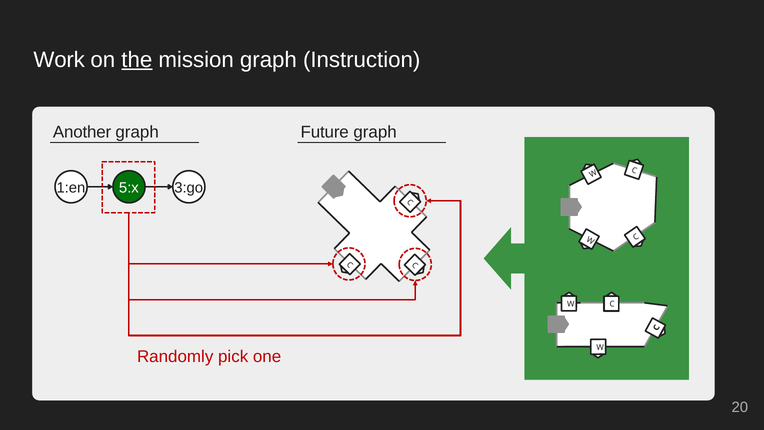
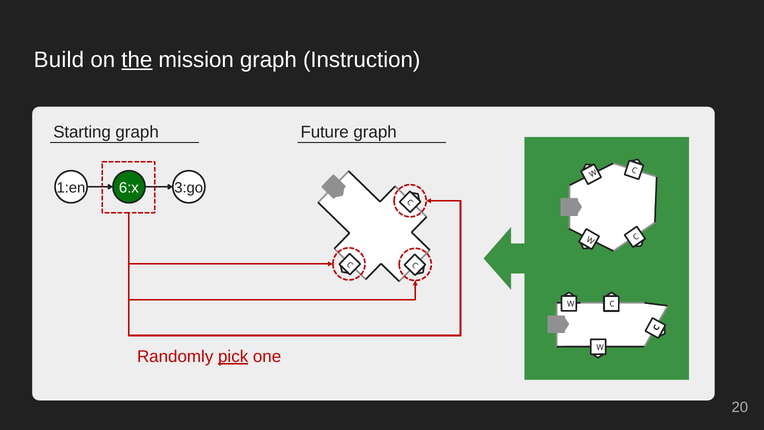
Work: Work -> Build
Another: Another -> Starting
5:x: 5:x -> 6:x
pick underline: none -> present
